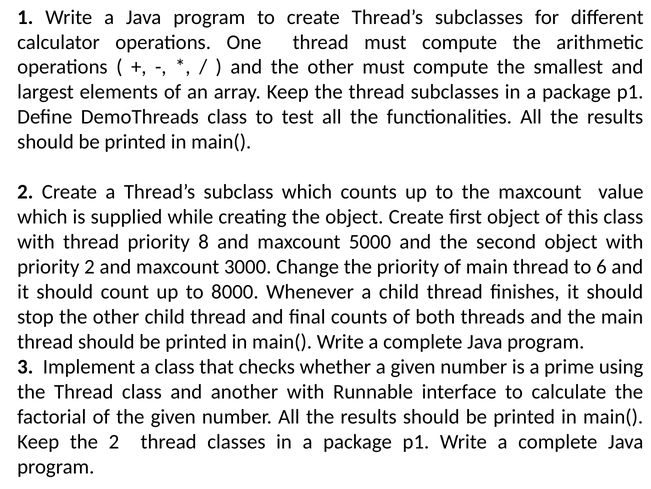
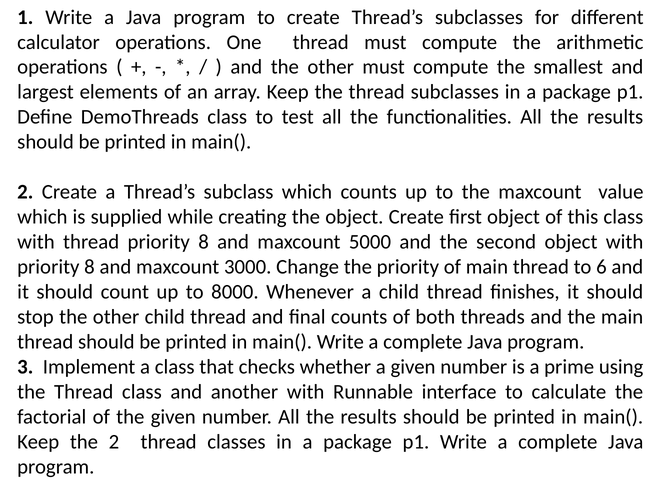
2 at (89, 267): 2 -> 8
